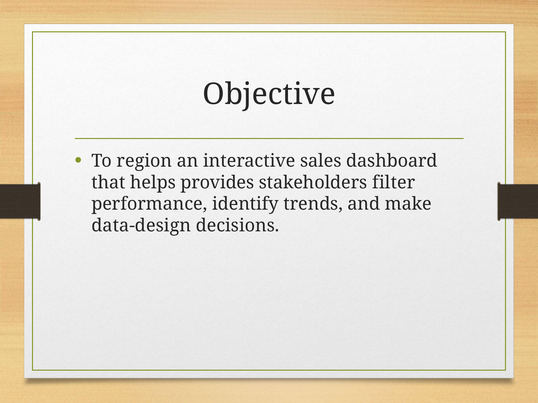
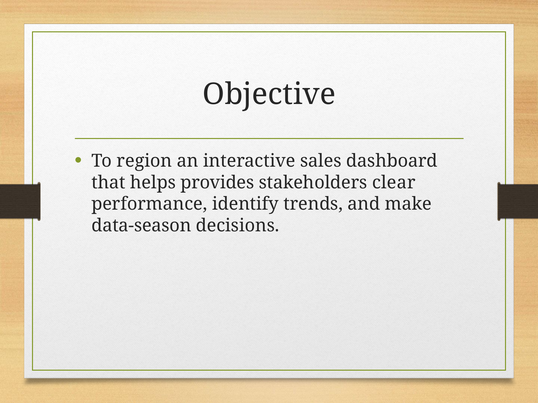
filter: filter -> clear
data-design: data-design -> data-season
